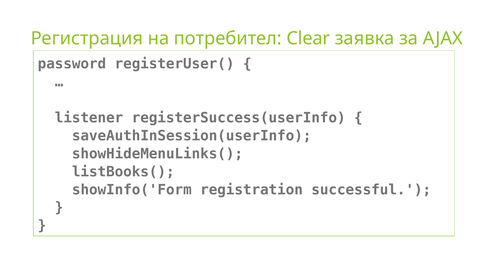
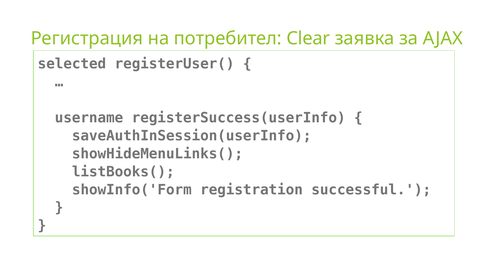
password: password -> selected
listener: listener -> username
